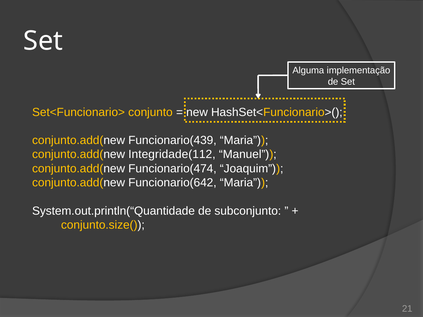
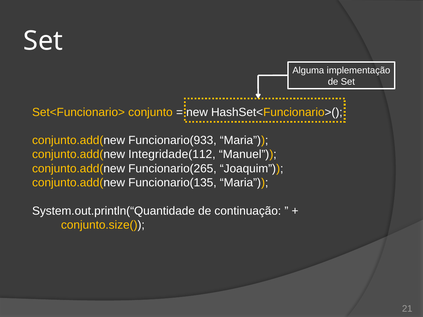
Funcionario(439: Funcionario(439 -> Funcionario(933
Funcionario(474: Funcionario(474 -> Funcionario(265
Funcionario(642: Funcionario(642 -> Funcionario(135
subconjunto: subconjunto -> continuação
